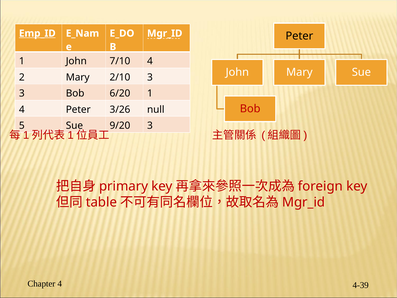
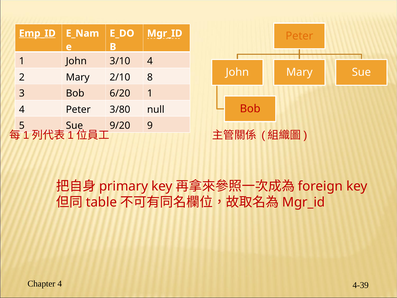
Peter at (299, 36) colour: black -> orange
7/10: 7/10 -> 3/10
2/10 3: 3 -> 8
3/26: 3/26 -> 3/80
9/20 3: 3 -> 9
